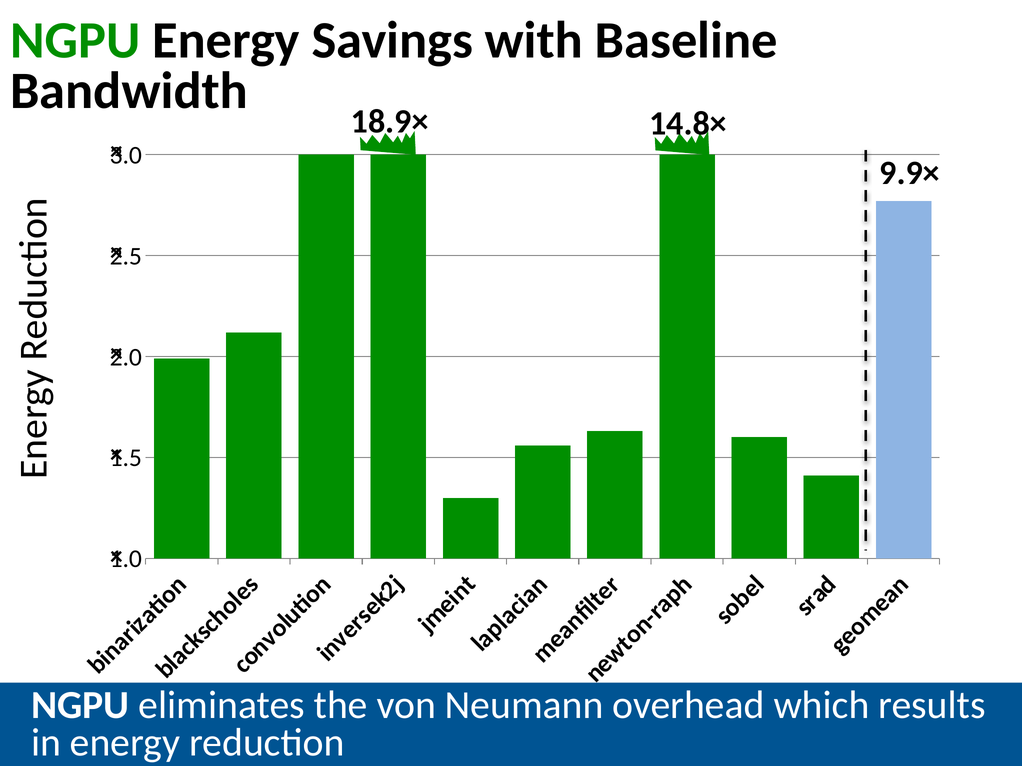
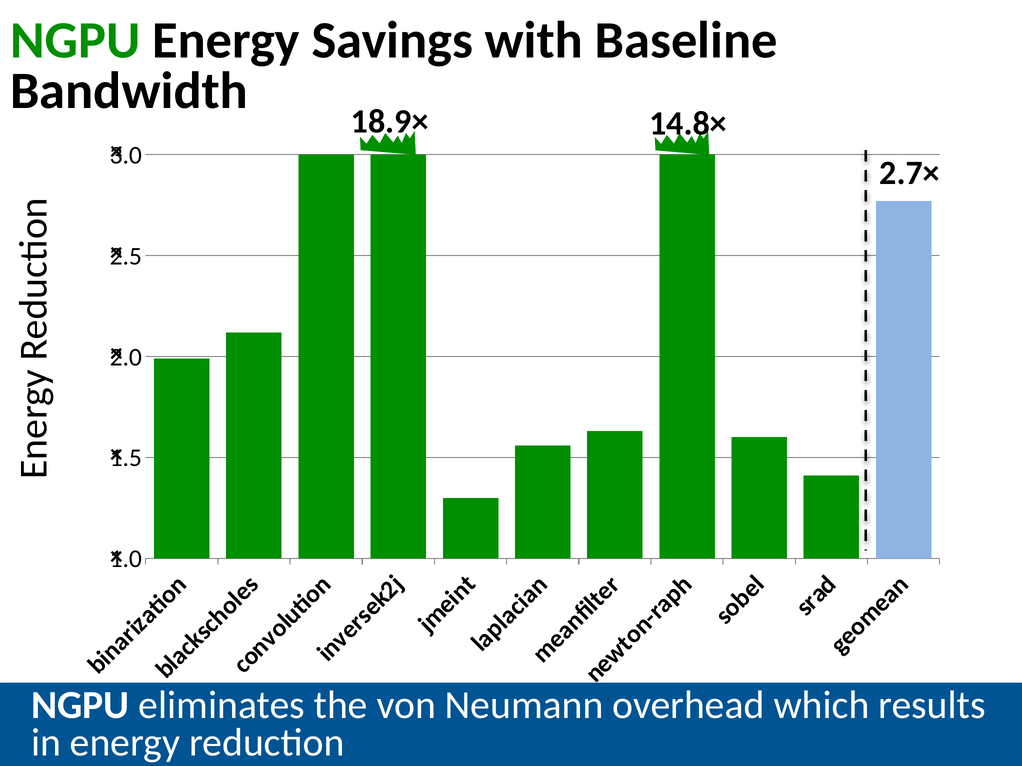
9.9×: 9.9× -> 2.7×
